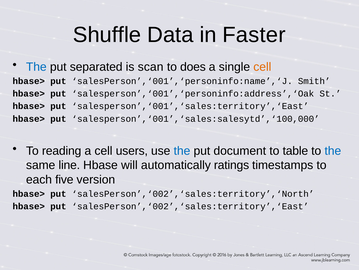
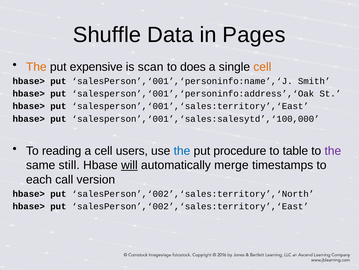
Faster: Faster -> Pages
The at (36, 67) colour: blue -> orange
separated: separated -> expensive
document: document -> procedure
the at (333, 150) colour: blue -> purple
line: line -> still
will underline: none -> present
ratings: ratings -> merge
five: five -> call
